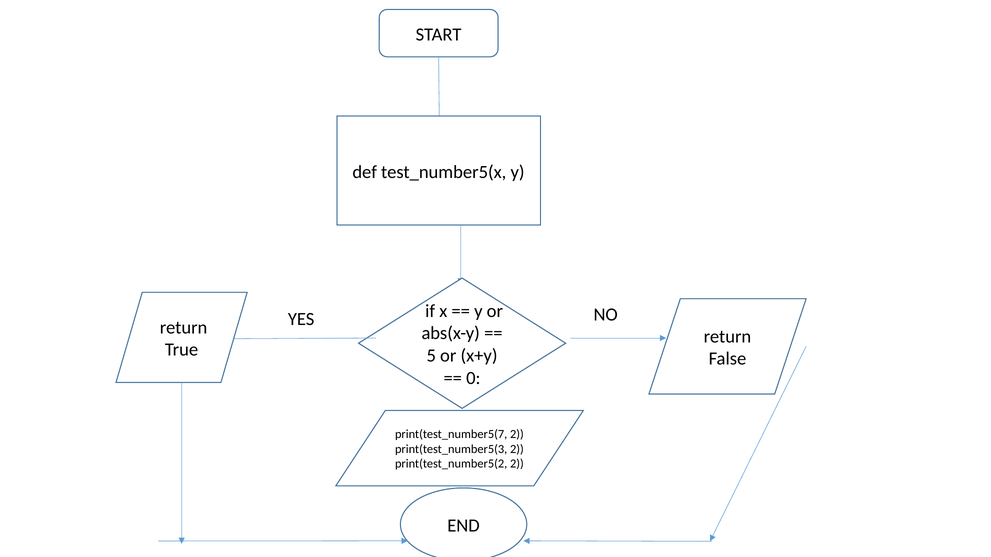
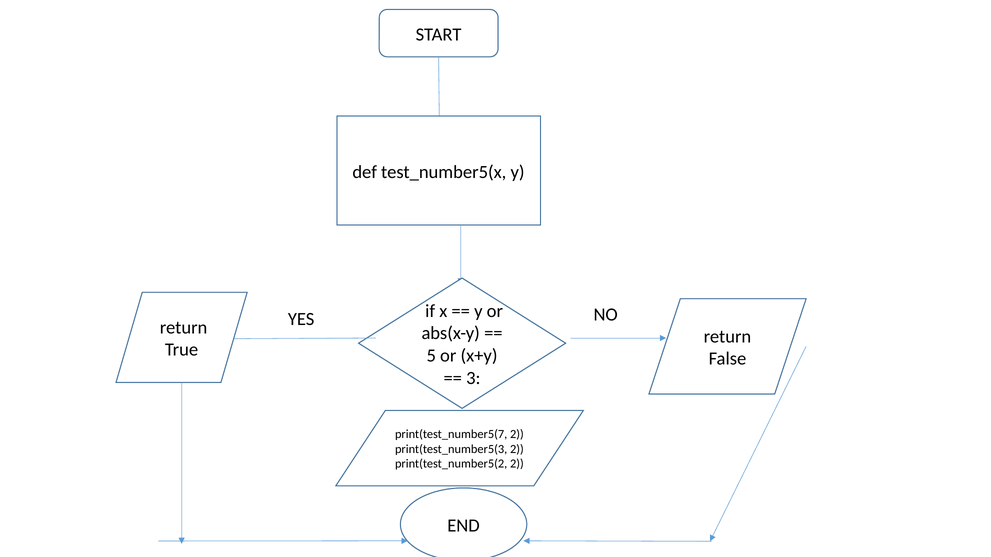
0: 0 -> 3
